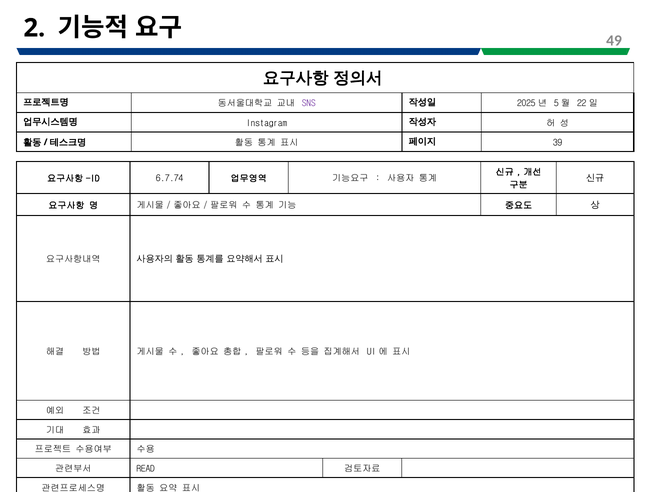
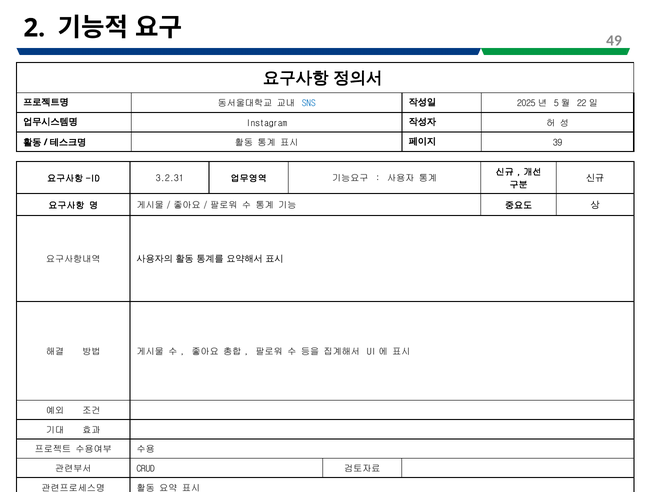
SNS colour: purple -> blue
6.7.74: 6.7.74 -> 3.2.31
READ: READ -> CRUD
